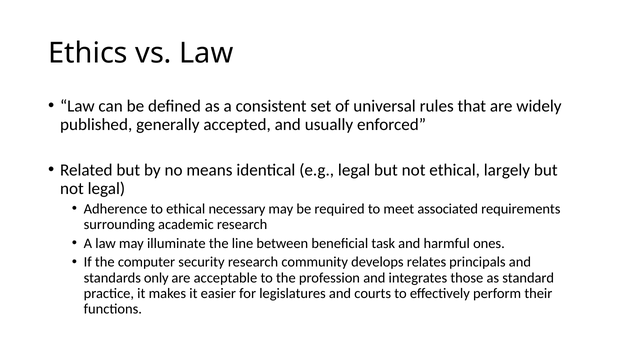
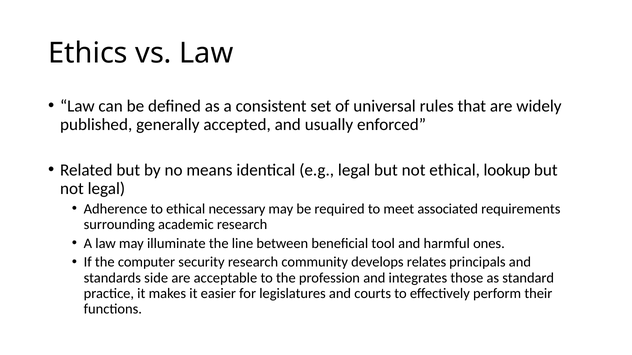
largely: largely -> lookup
task: task -> tool
only: only -> side
